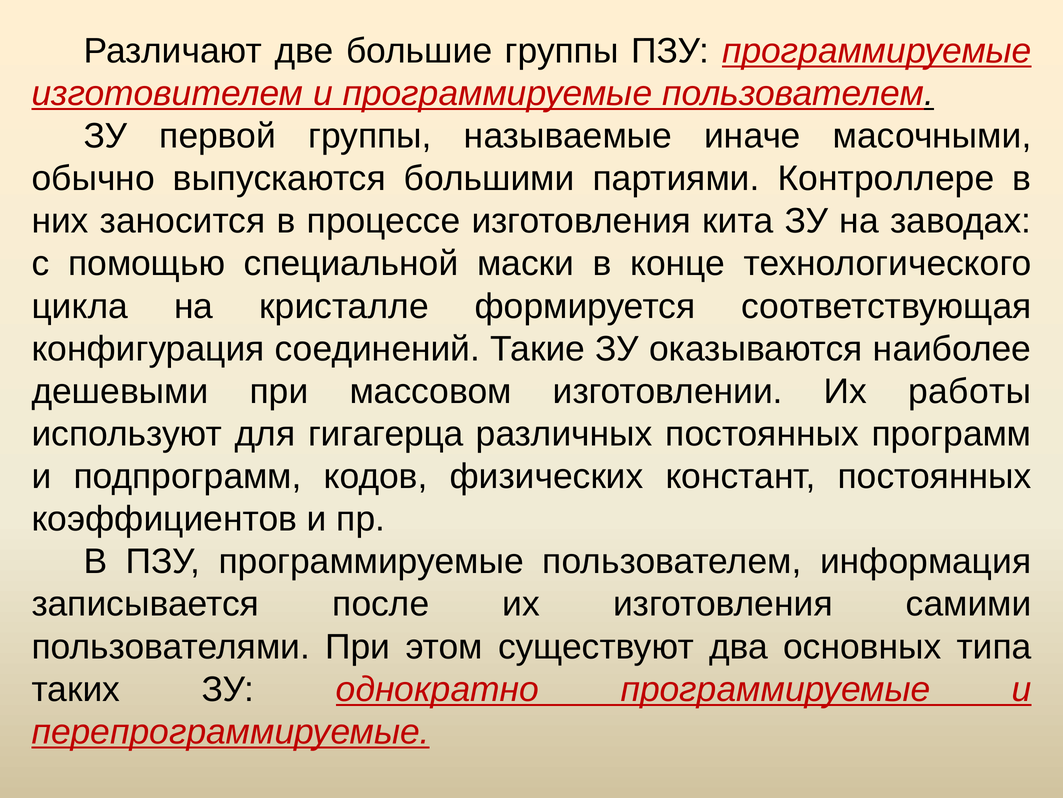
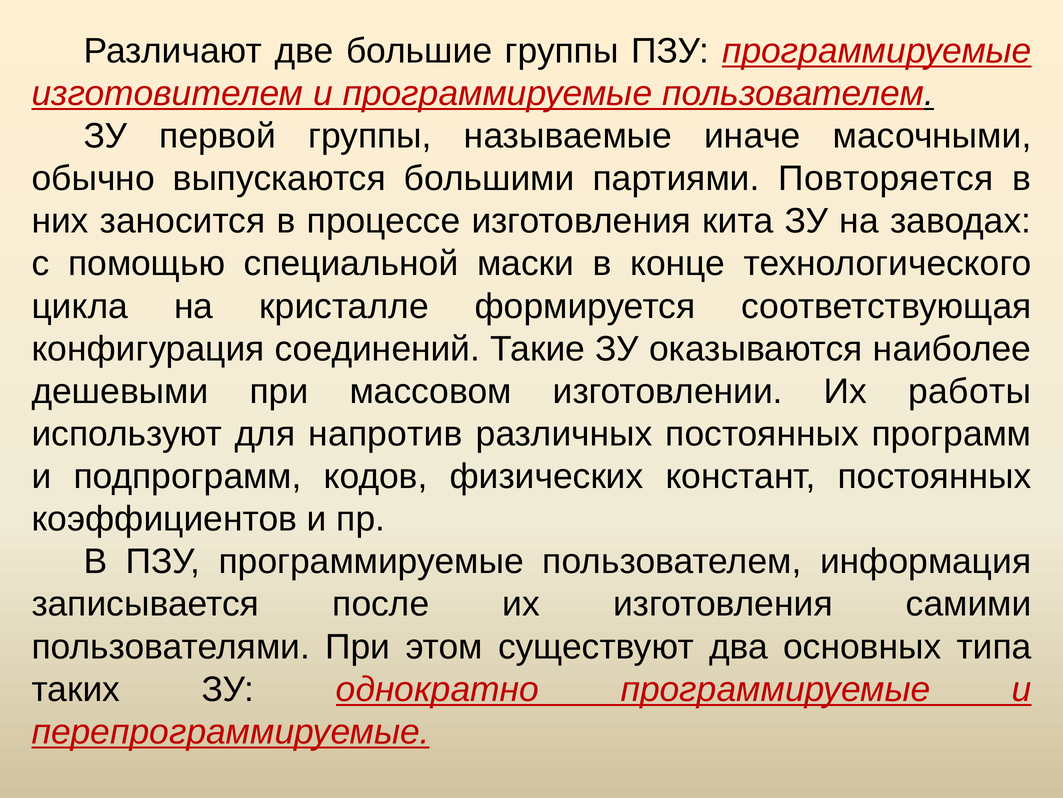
Контроллере: Контроллере -> Повторяется
гигагерца: гигагерца -> напротив
